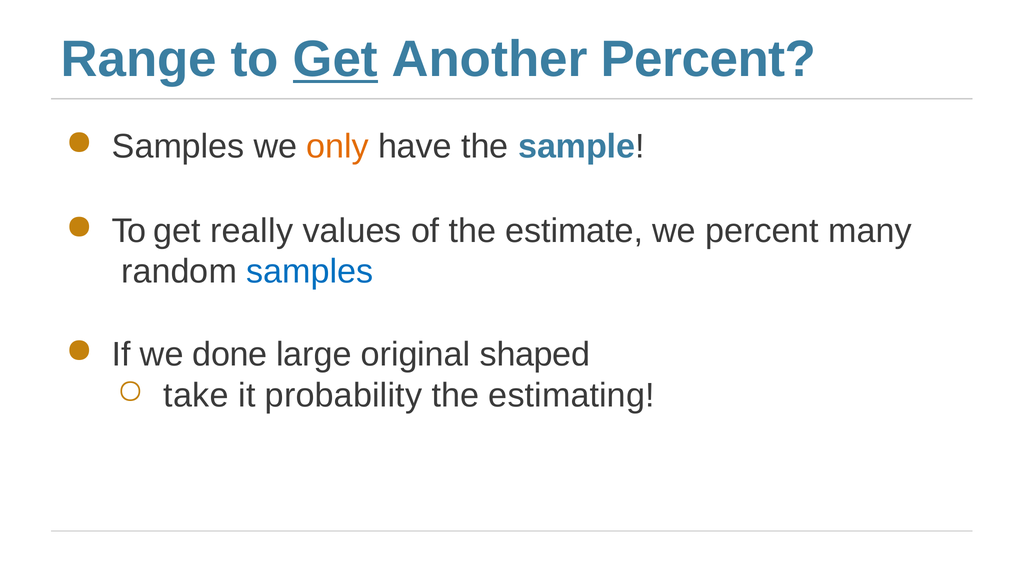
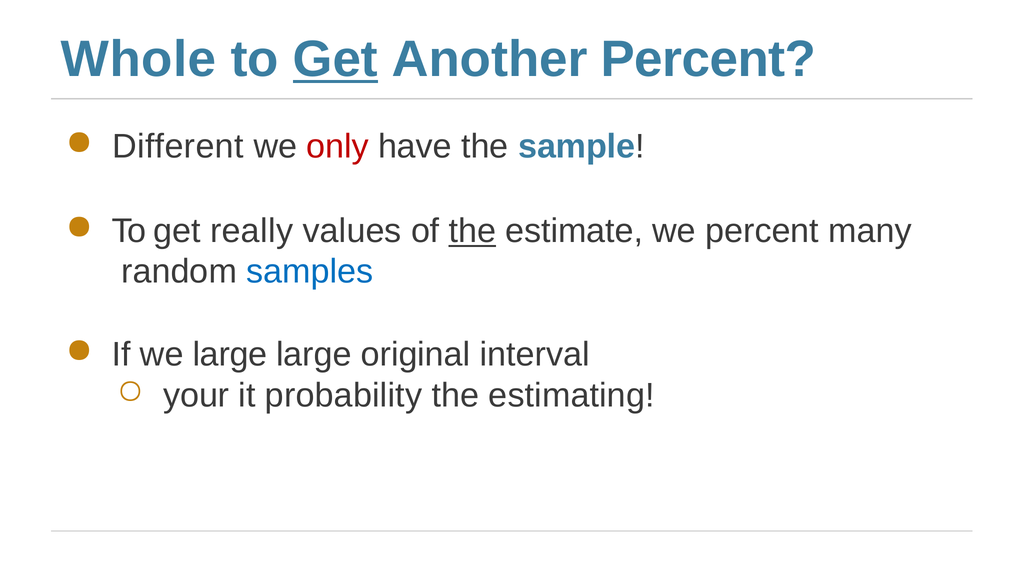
Range: Range -> Whole
Samples at (178, 147): Samples -> Different
only colour: orange -> red
the at (472, 231) underline: none -> present
we done: done -> large
shaped: shaped -> interval
take: take -> your
